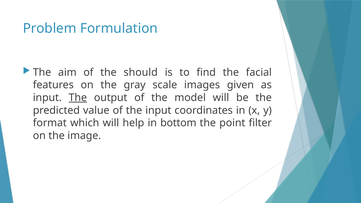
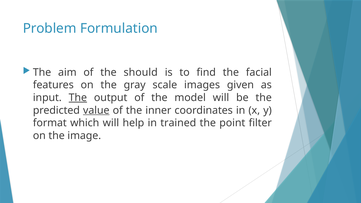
value underline: none -> present
the input: input -> inner
bottom: bottom -> trained
